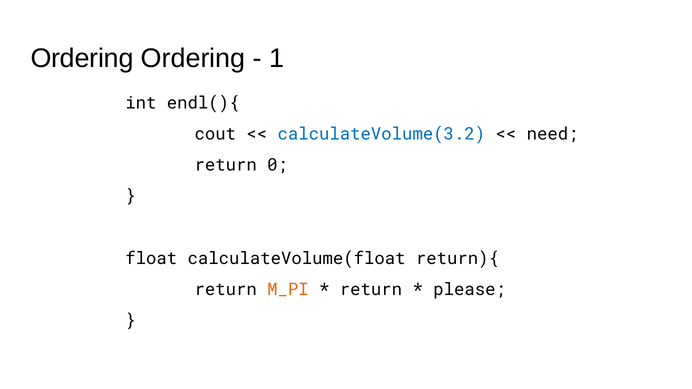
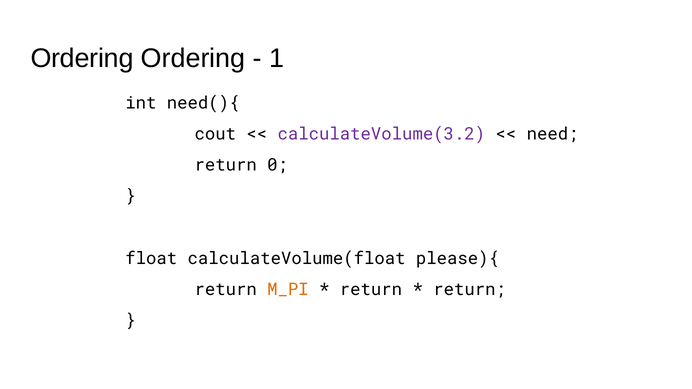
endl(){: endl(){ -> need(){
calculateVolume(3.2 colour: blue -> purple
return){: return){ -> please){
please at (470, 290): please -> return
